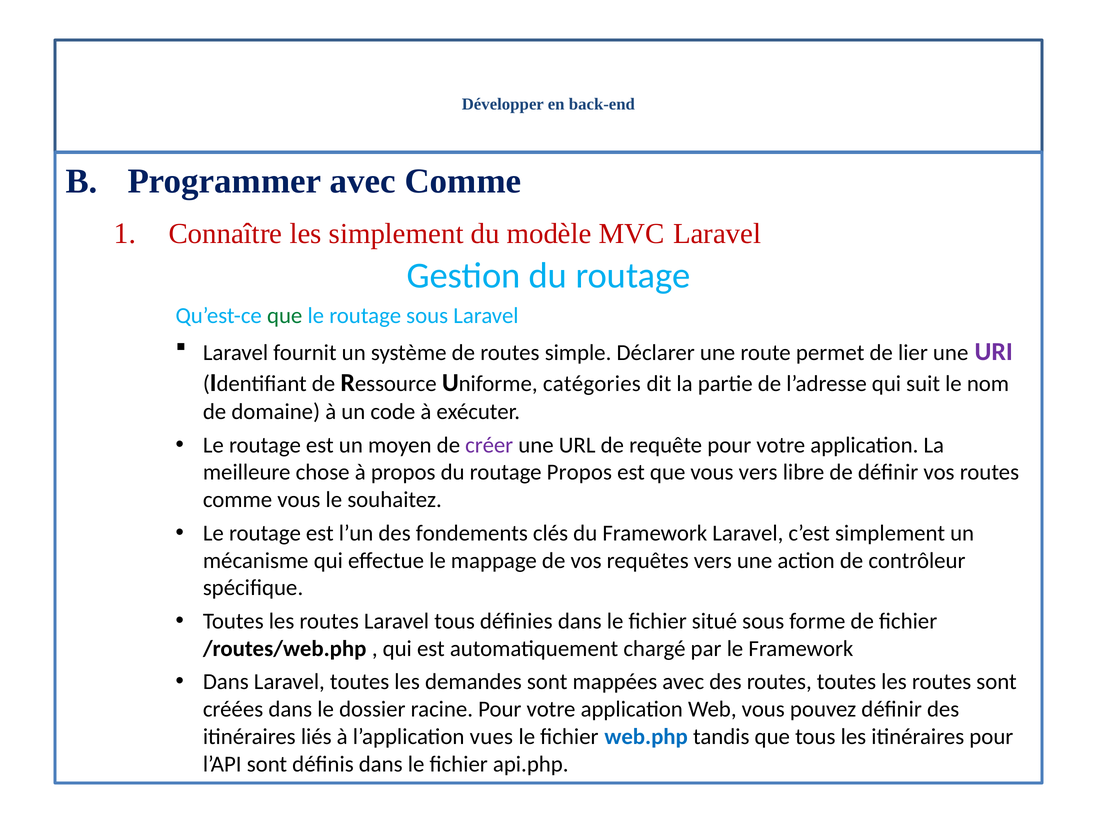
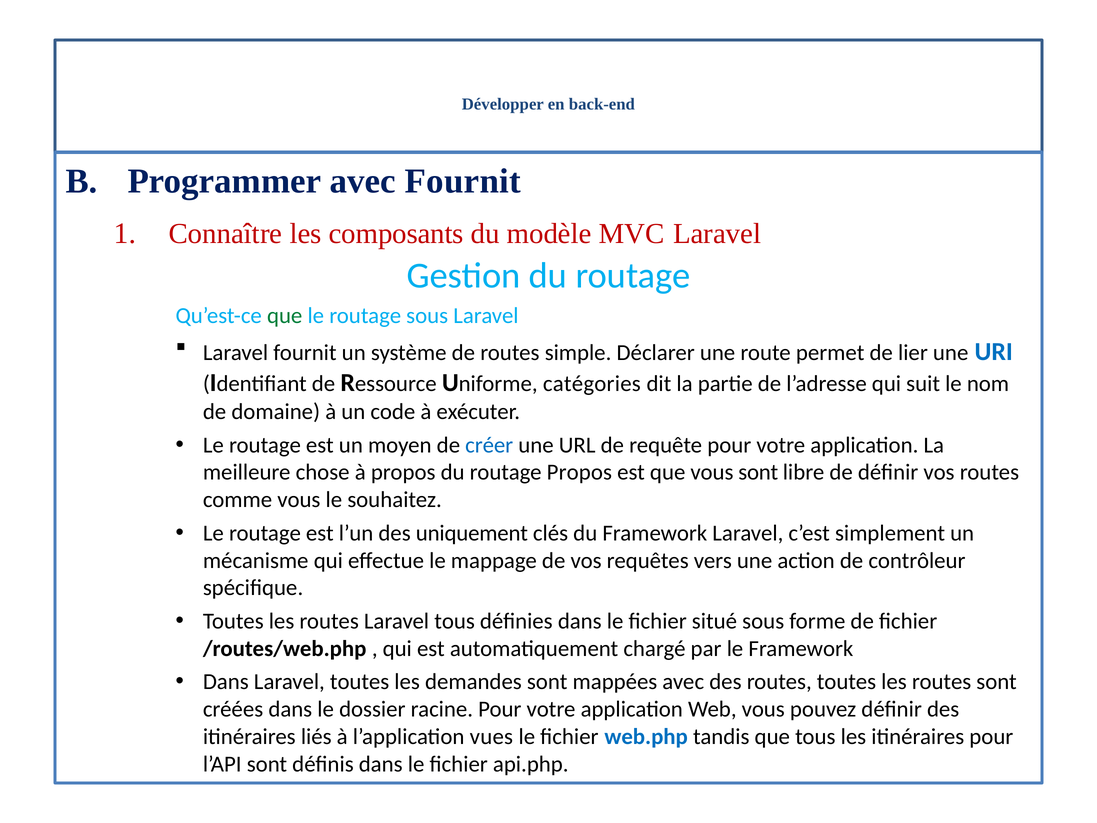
avec Comme: Comme -> Fournit
les simplement: simplement -> composants
URI colour: purple -> blue
créer colour: purple -> blue
vous vers: vers -> sont
fondements: fondements -> uniquement
